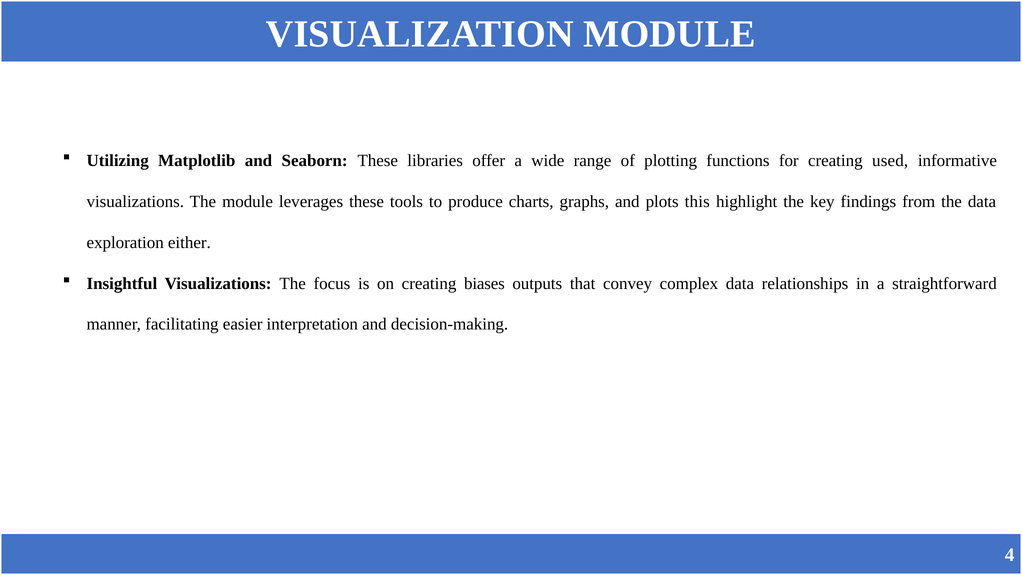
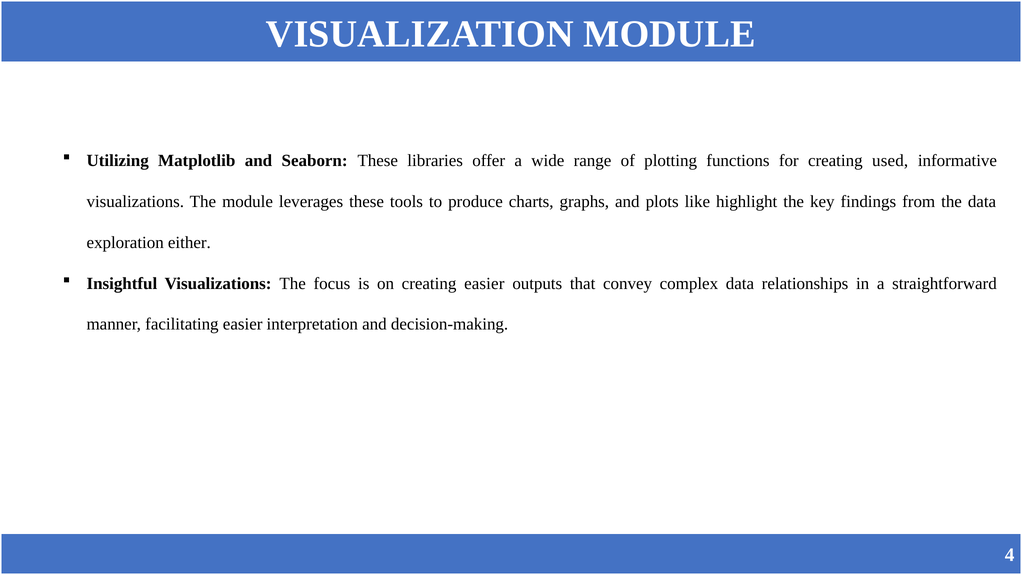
this: this -> like
creating biases: biases -> easier
